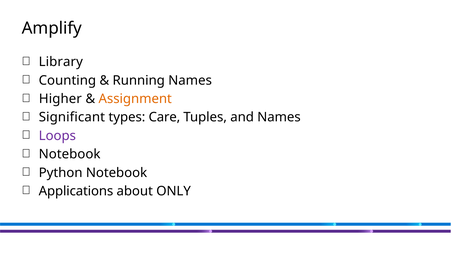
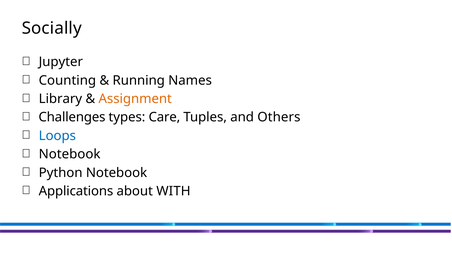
Amplify: Amplify -> Socially
Library: Library -> Jupyter
Higher: Higher -> Library
Significant: Significant -> Challenges
and Names: Names -> Others
Loops colour: purple -> blue
ONLY: ONLY -> WITH
